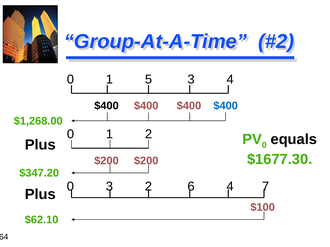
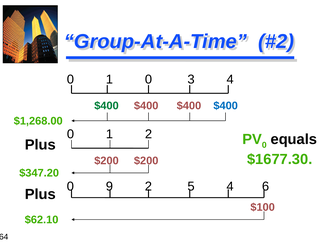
1 5: 5 -> 0
$400 at (106, 106) colour: black -> green
0 3: 3 -> 9
6: 6 -> 5
7: 7 -> 6
